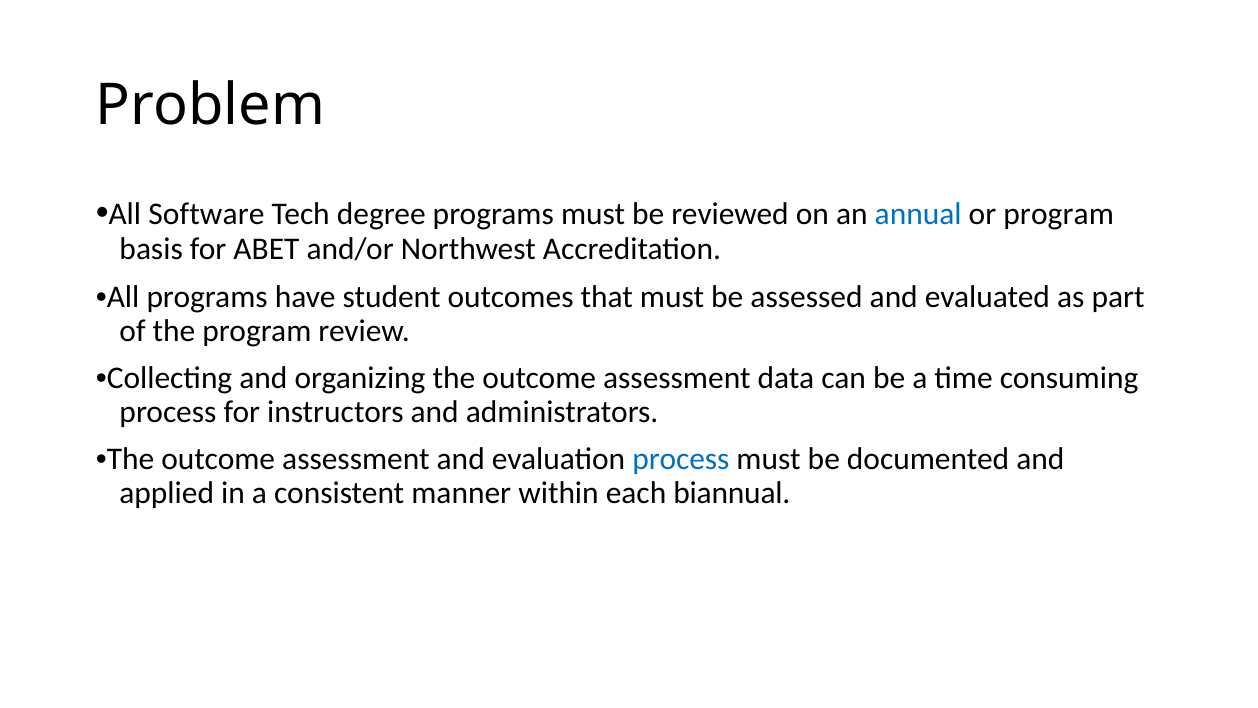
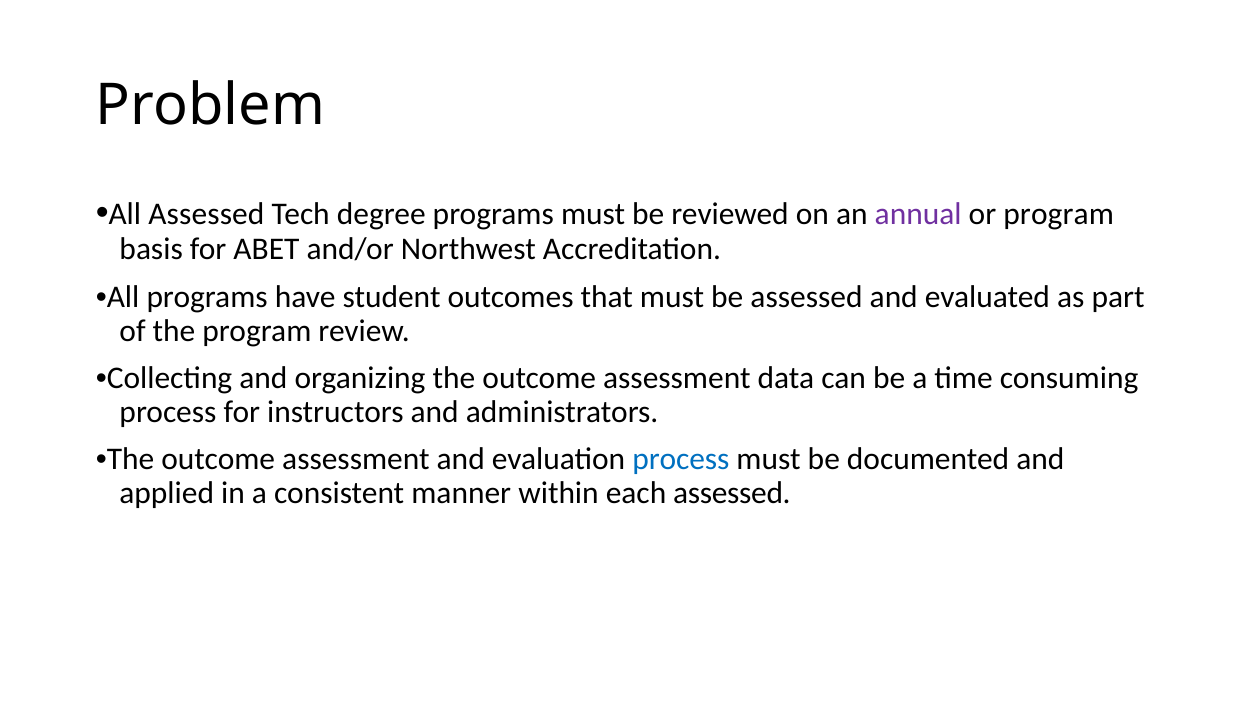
All Software: Software -> Assessed
annual colour: blue -> purple
each biannual: biannual -> assessed
